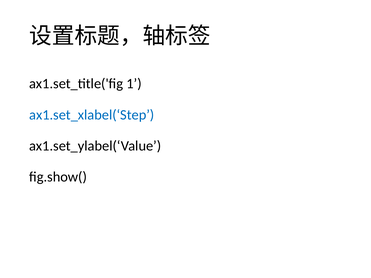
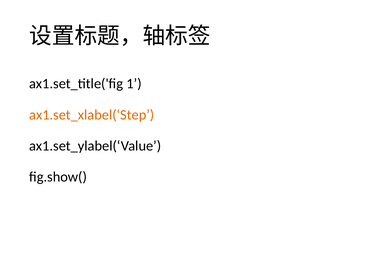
ax1.set_xlabel(‘Step colour: blue -> orange
